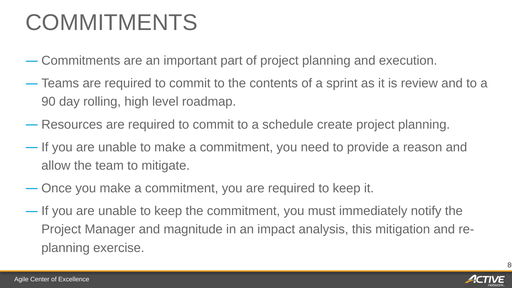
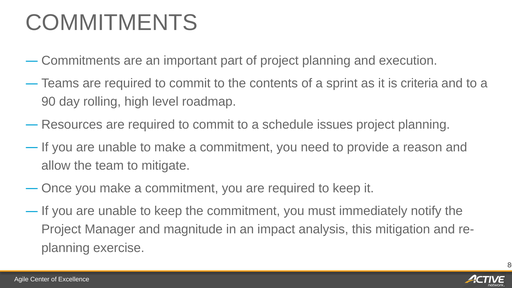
review: review -> criteria
create: create -> issues
